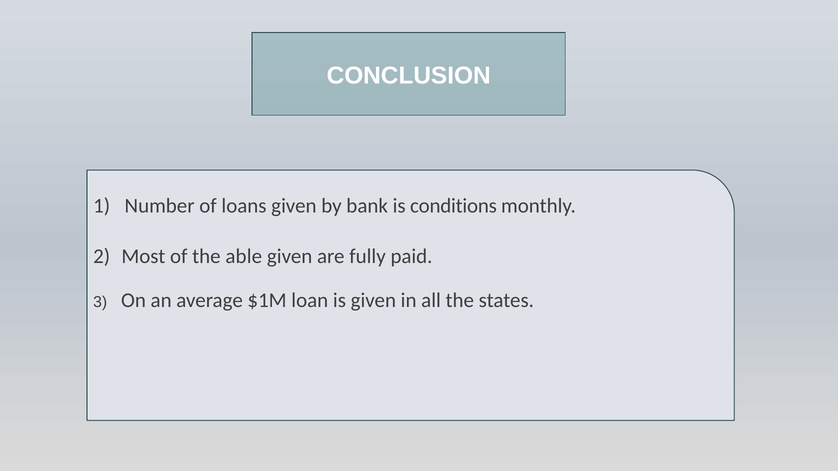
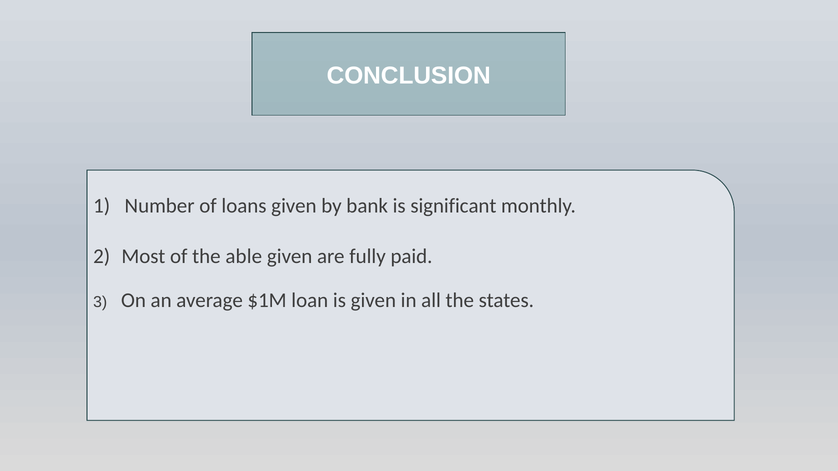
conditions: conditions -> significant
